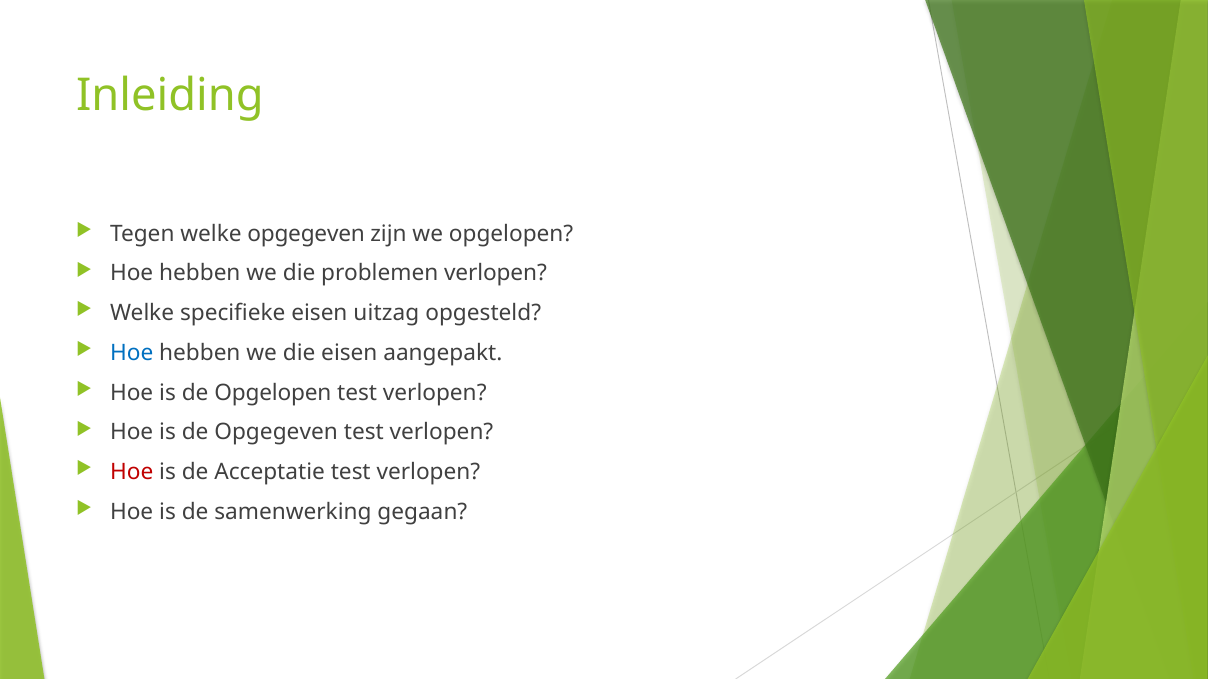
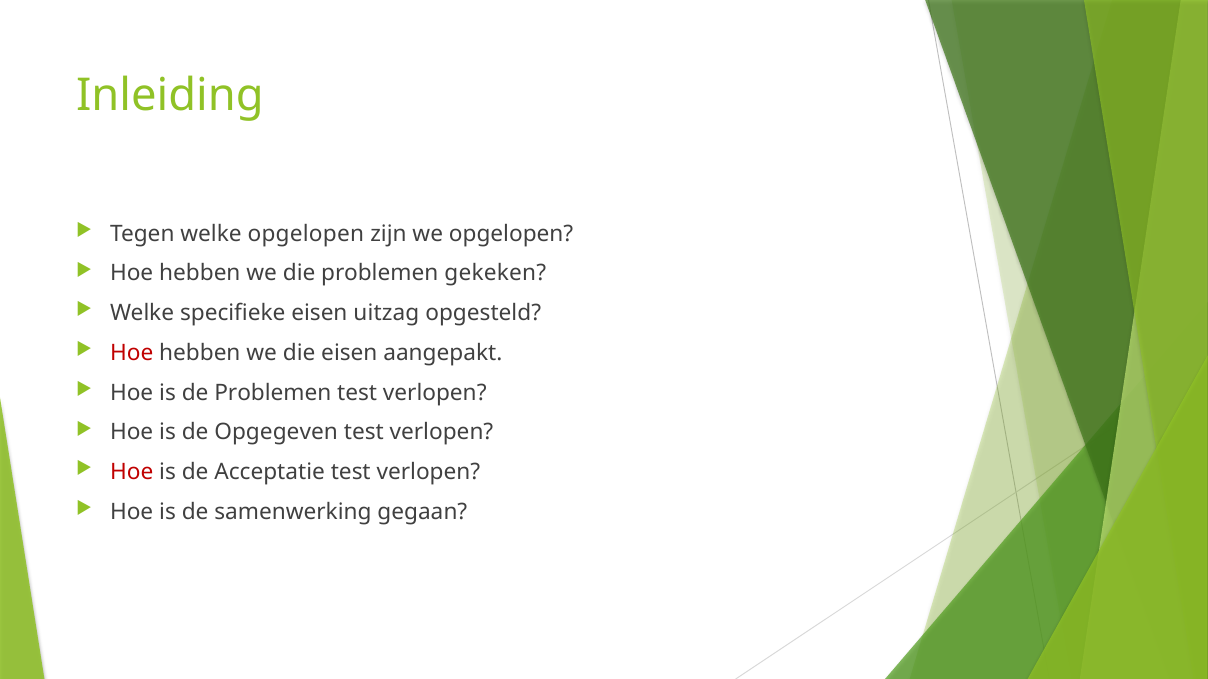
welke opgegeven: opgegeven -> opgelopen
problemen verlopen: verlopen -> gekeken
Hoe at (132, 353) colour: blue -> red
de Opgelopen: Opgelopen -> Problemen
